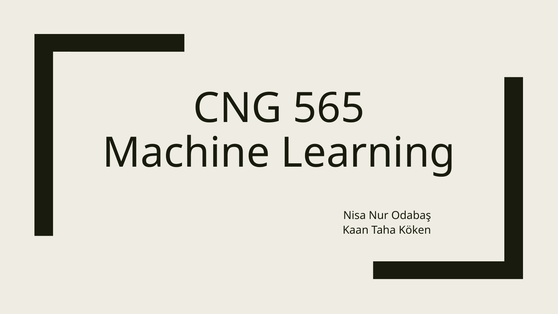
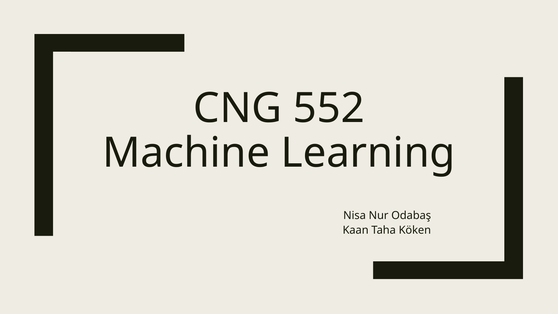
565: 565 -> 552
